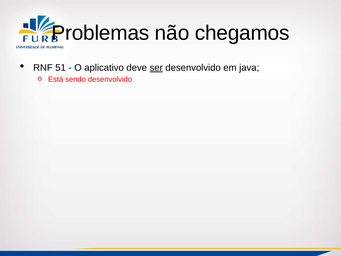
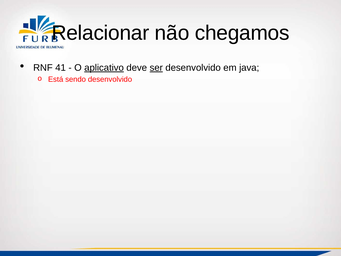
Problemas: Problemas -> Relacionar
51: 51 -> 41
aplicativo underline: none -> present
